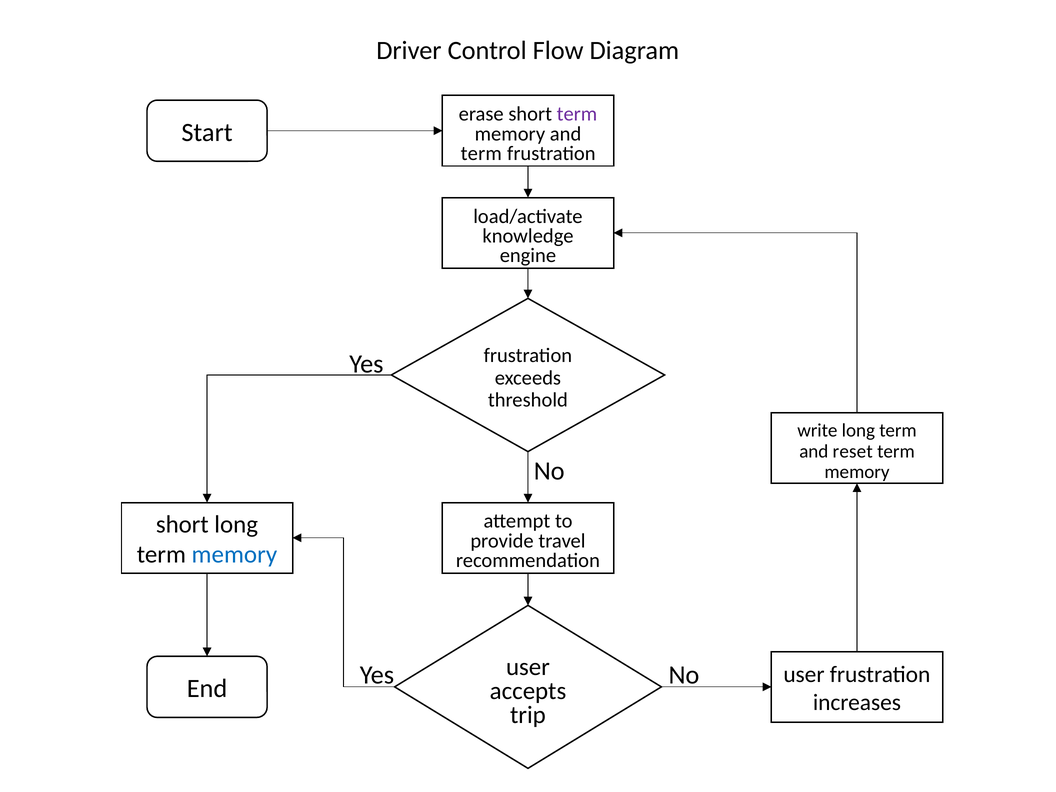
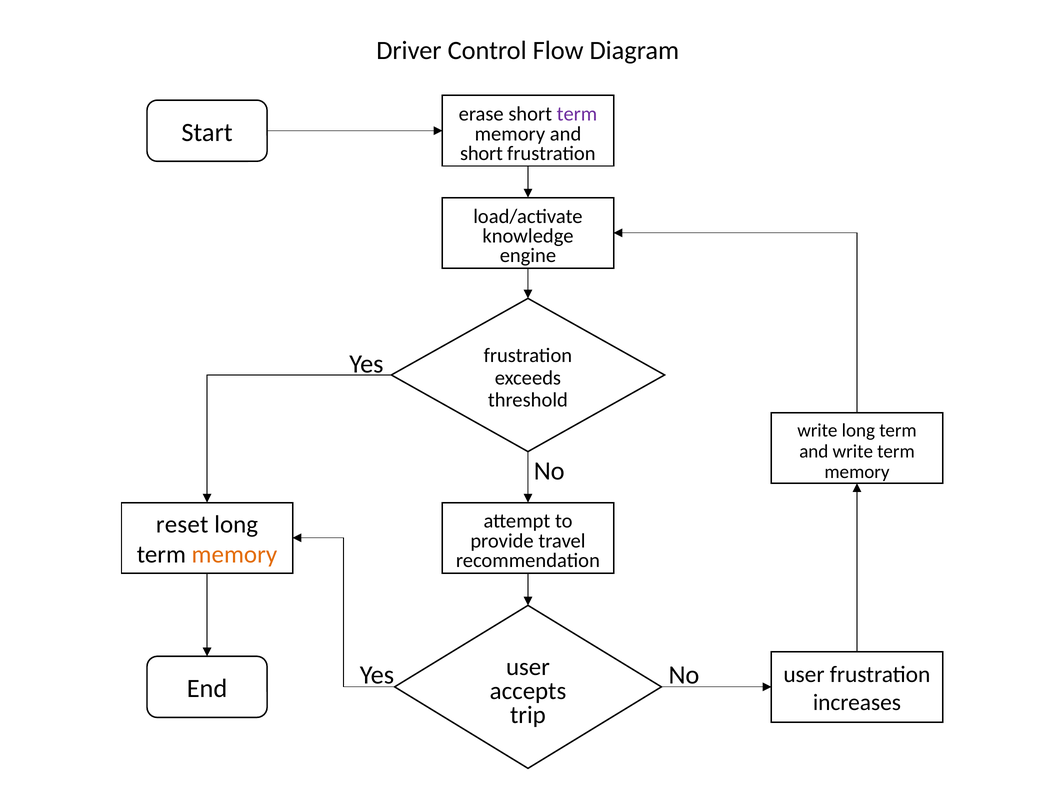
term at (481, 153): term -> short
and reset: reset -> write
short at (182, 525): short -> reset
memory at (234, 555) colour: blue -> orange
